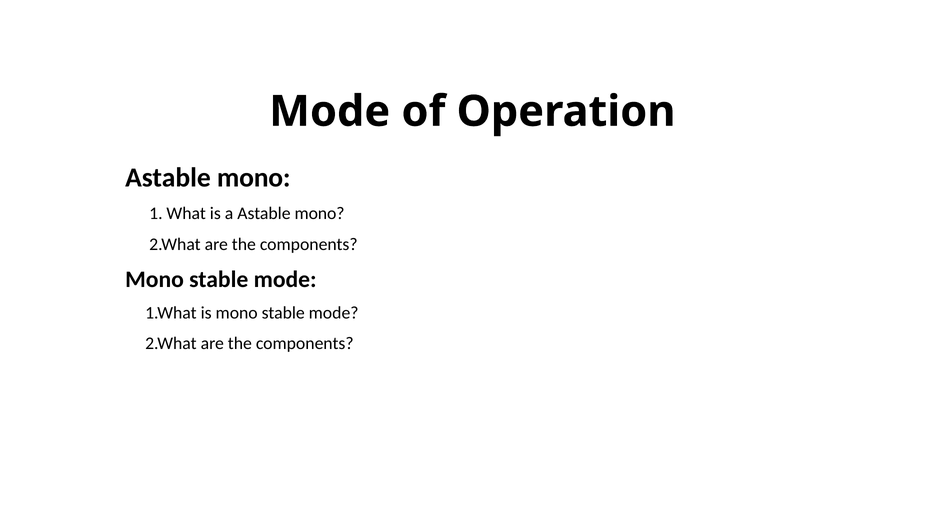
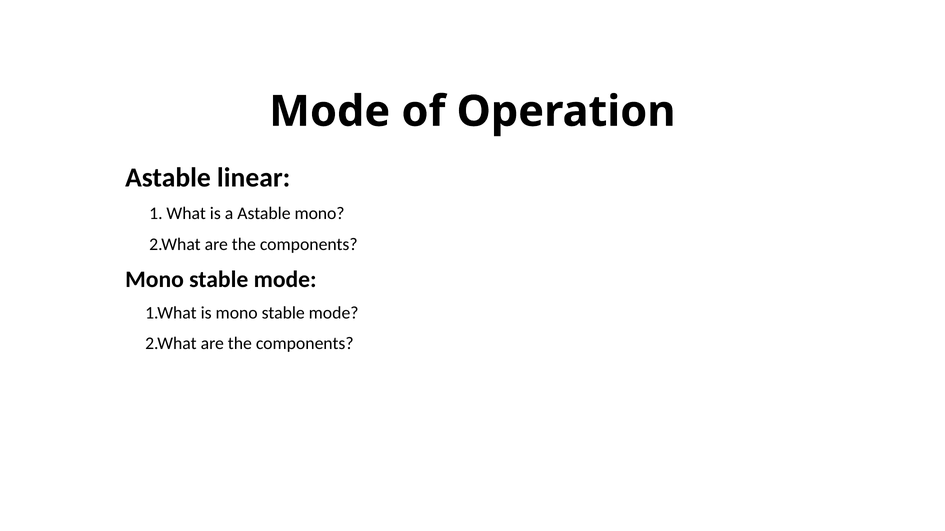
mono at (254, 178): mono -> linear
